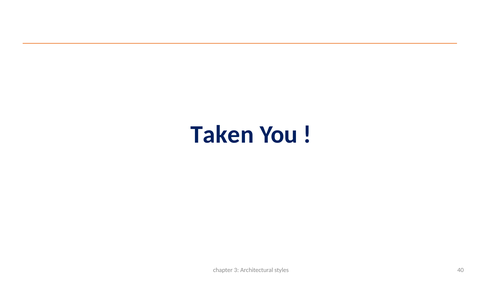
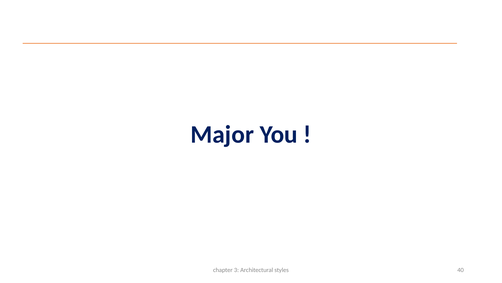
Taken: Taken -> Major
